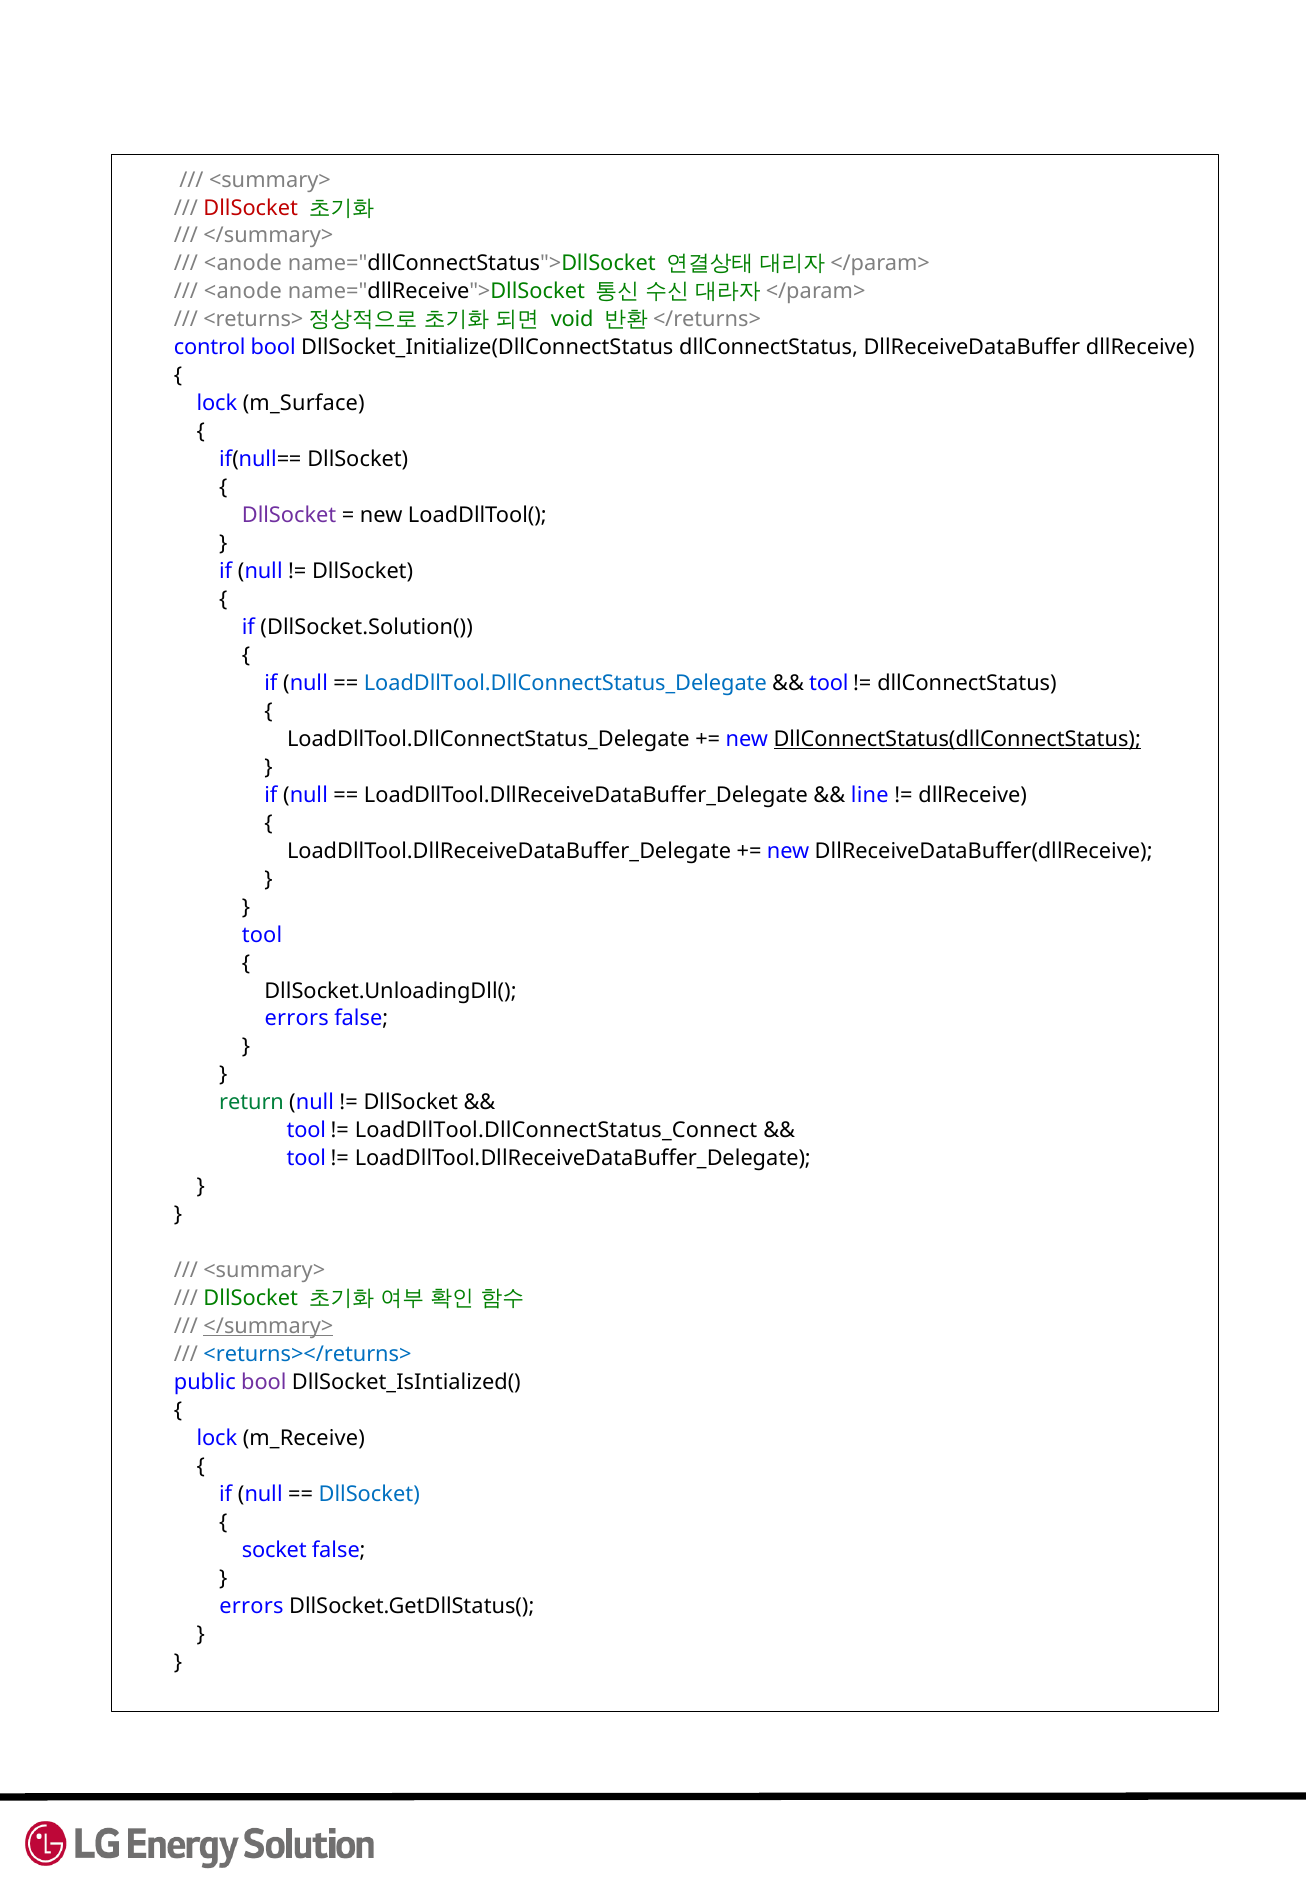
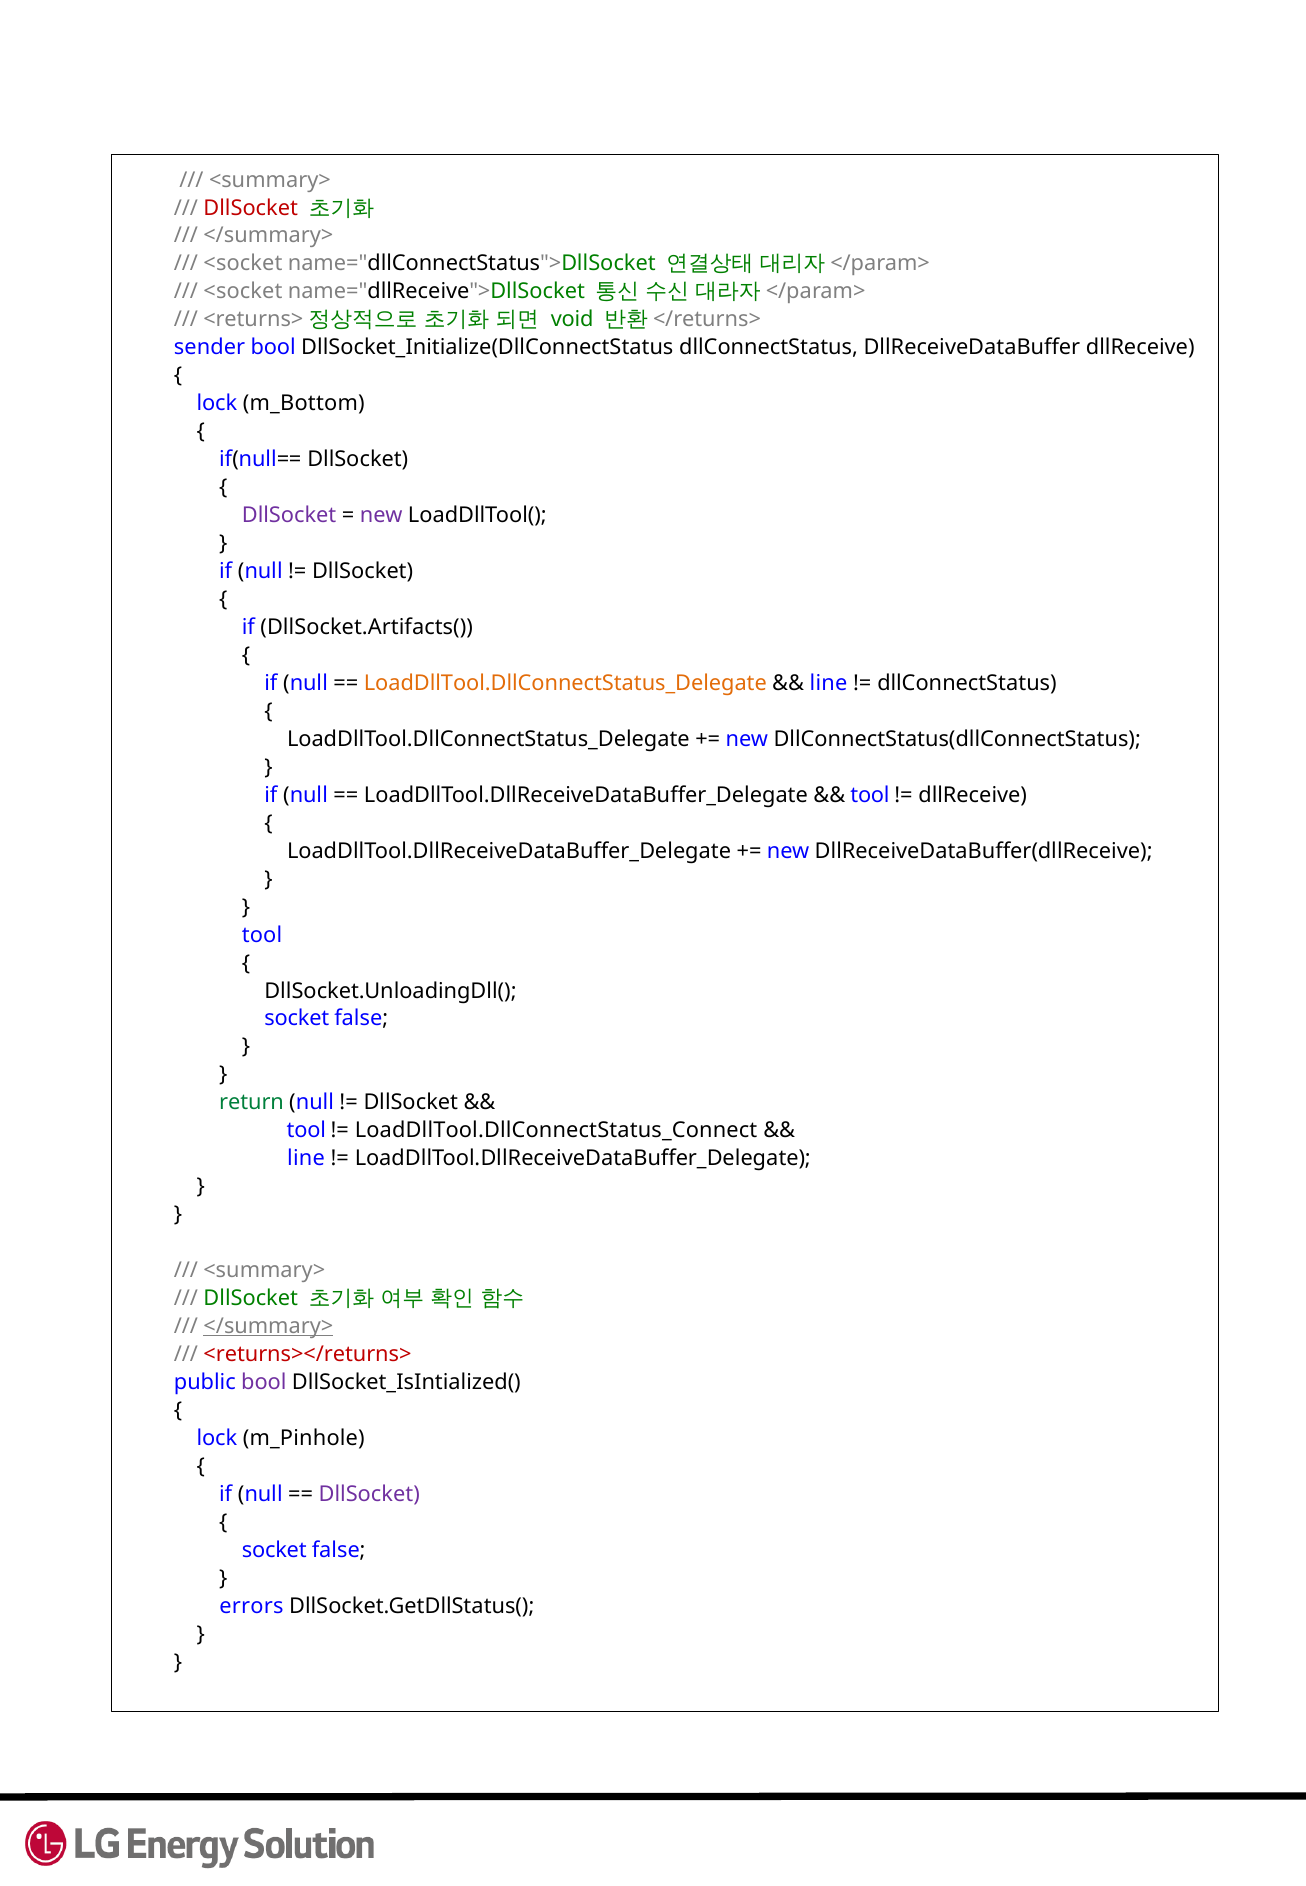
<anode at (243, 264): <anode -> <socket
<anode at (243, 292): <anode -> <socket
control: control -> sender
m_Surface: m_Surface -> m_Bottom
new at (381, 516) colour: black -> purple
DllSocket.Solution(: DllSocket.Solution( -> DllSocket.Artifacts(
LoadDllTool.DllConnectStatus_Delegate at (565, 683) colour: blue -> orange
tool at (829, 683): tool -> line
DllConnectStatus(dllConnectStatus underline: present -> none
line at (870, 795): line -> tool
errors at (297, 1019): errors -> socket
tool at (306, 1159): tool -> line
<returns></returns> colour: blue -> red
m_Receive: m_Receive -> m_Pinhole
DllSocket at (369, 1495) colour: blue -> purple
